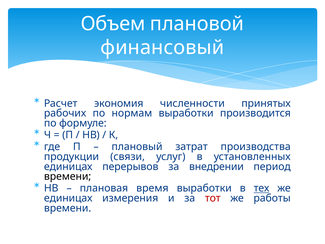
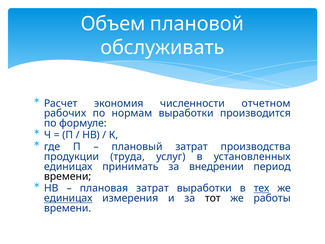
финансовый: финансовый -> обслуживать
принятых: принятых -> отчетном
связи: связи -> труда
перерывов: перерывов -> принимать
плановая время: время -> затрат
единицах at (68, 198) underline: none -> present
тот colour: red -> black
